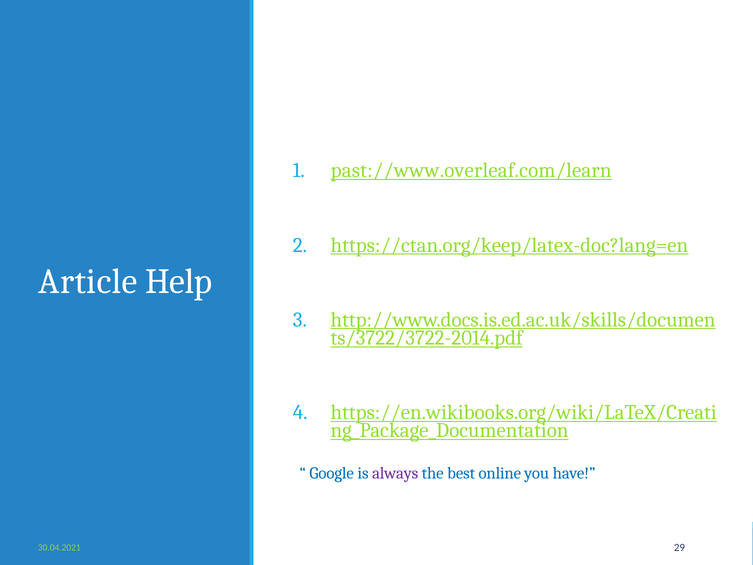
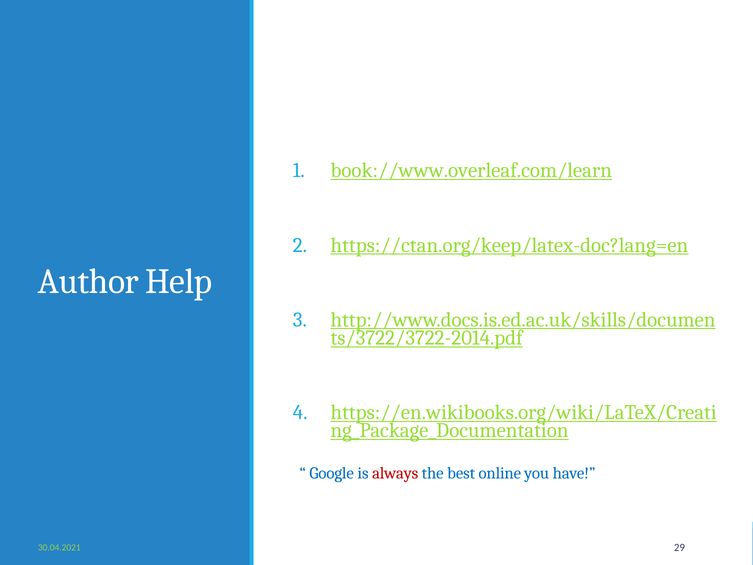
past://www.overleaf.com/learn: past://www.overleaf.com/learn -> book://www.overleaf.com/learn
Article: Article -> Author
always colour: purple -> red
